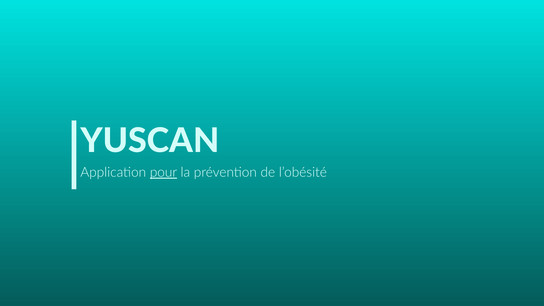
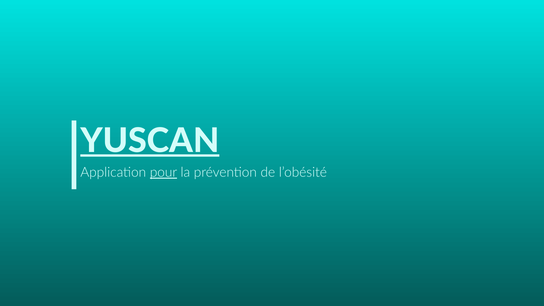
YUSCAN underline: none -> present
